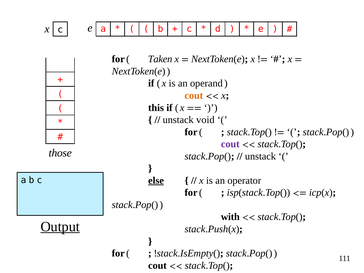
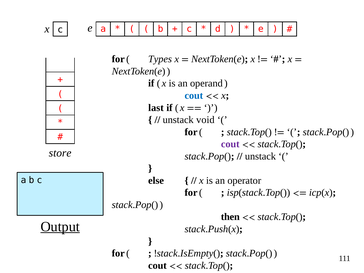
Taken: Taken -> Types
cout at (194, 96) colour: orange -> blue
this: this -> last
those: those -> store
else underline: present -> none
with: with -> then
